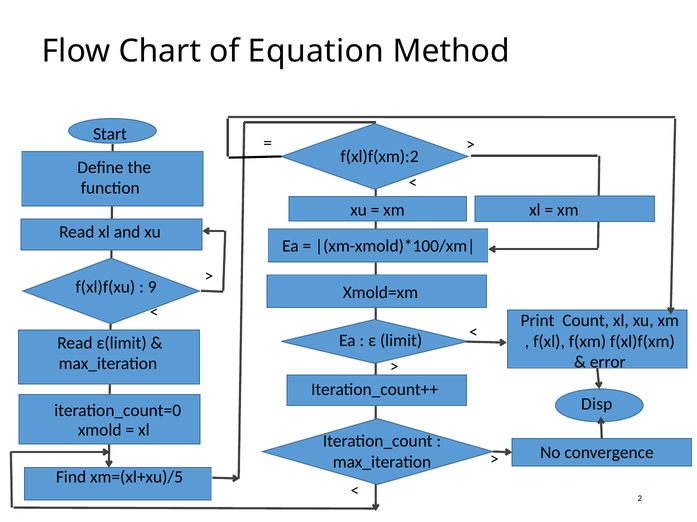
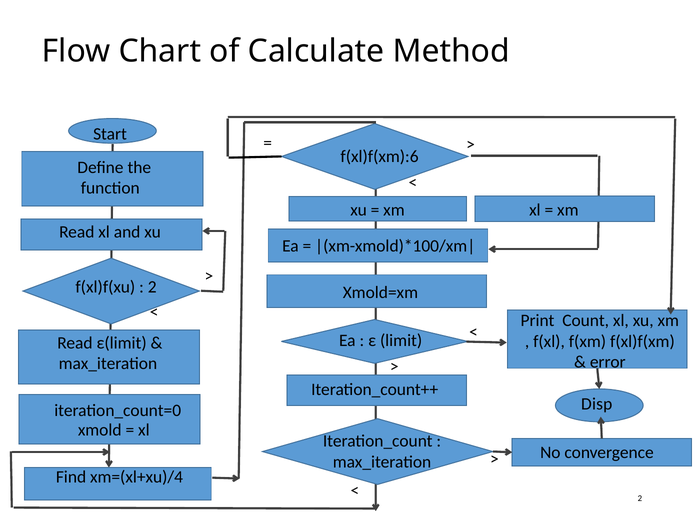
Equation: Equation -> Calculate
f(xl)f(xm):2: f(xl)f(xm):2 -> f(xl)f(xm):6
9 at (152, 287): 9 -> 2
xm=(xl+xu)/5: xm=(xl+xu)/5 -> xm=(xl+xu)/4
